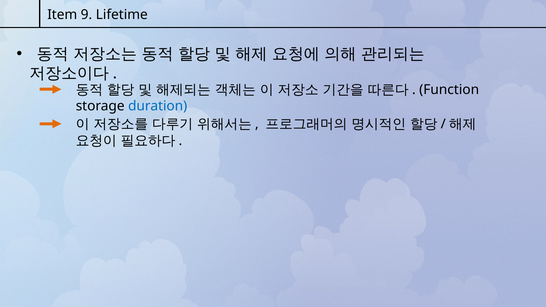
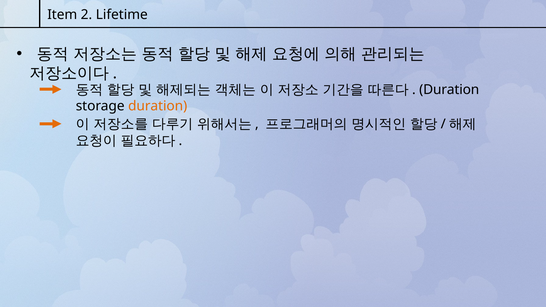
9: 9 -> 2
Function at (449, 90): Function -> Duration
duration at (158, 106) colour: blue -> orange
